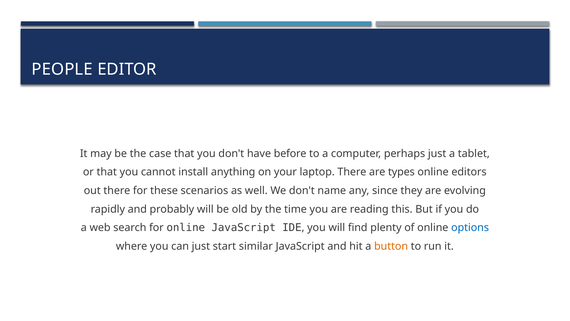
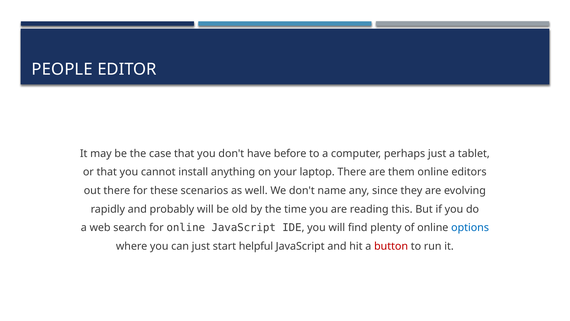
types: types -> them
similar: similar -> helpful
button colour: orange -> red
